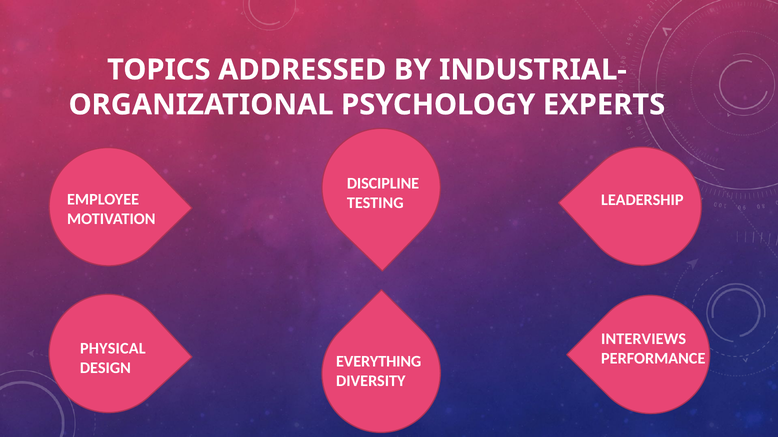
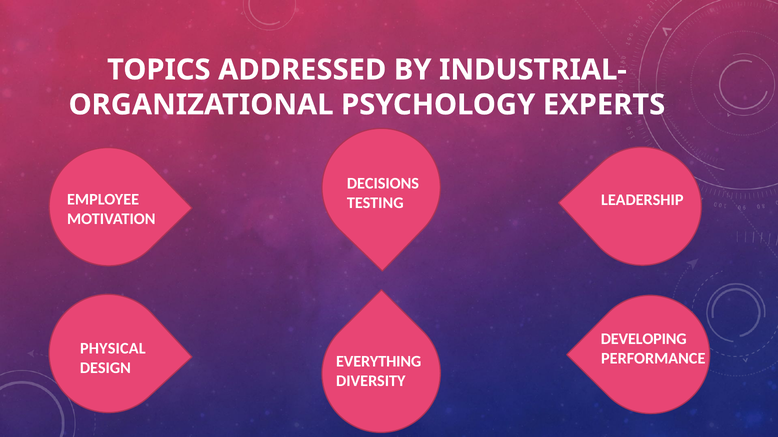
DISCIPLINE: DISCIPLINE -> DECISIONS
INTERVIEWS: INTERVIEWS -> DEVELOPING
